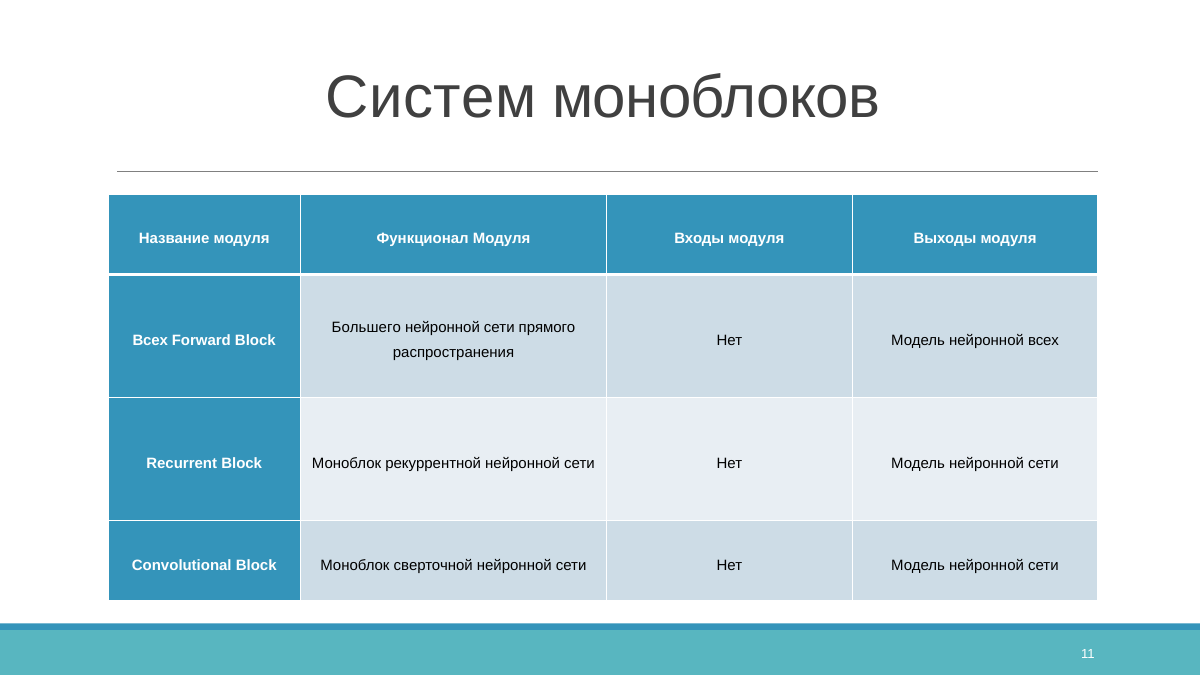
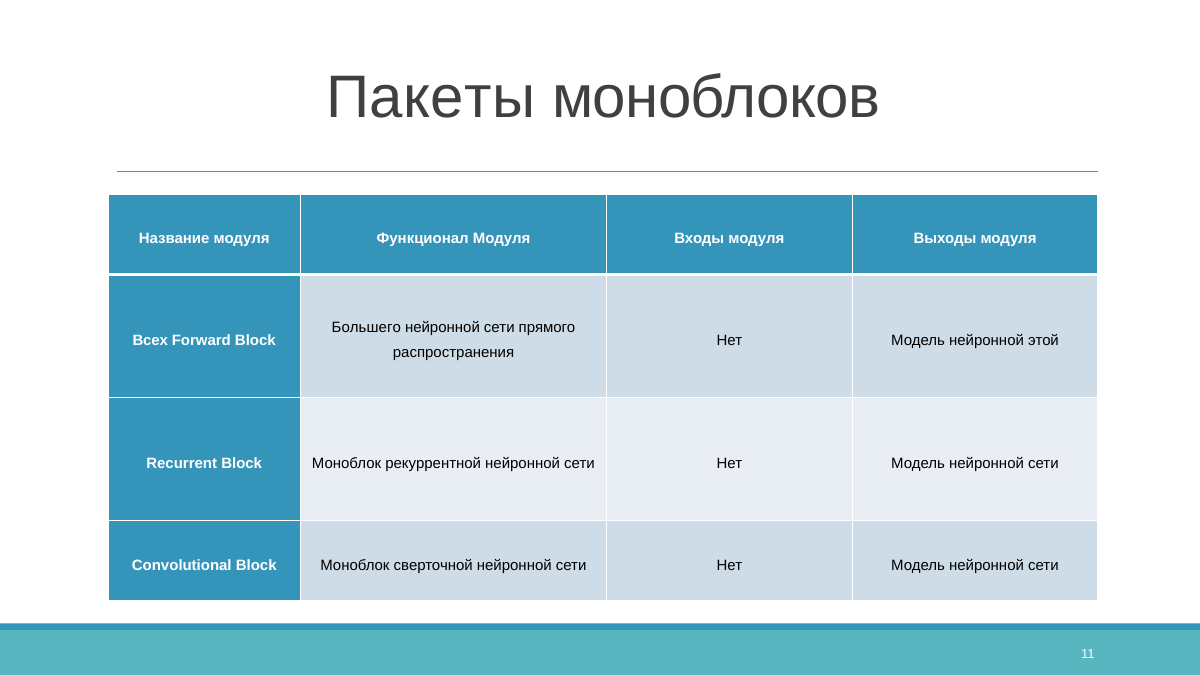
Систем: Систем -> Пакеты
нейронной всех: всех -> этой
